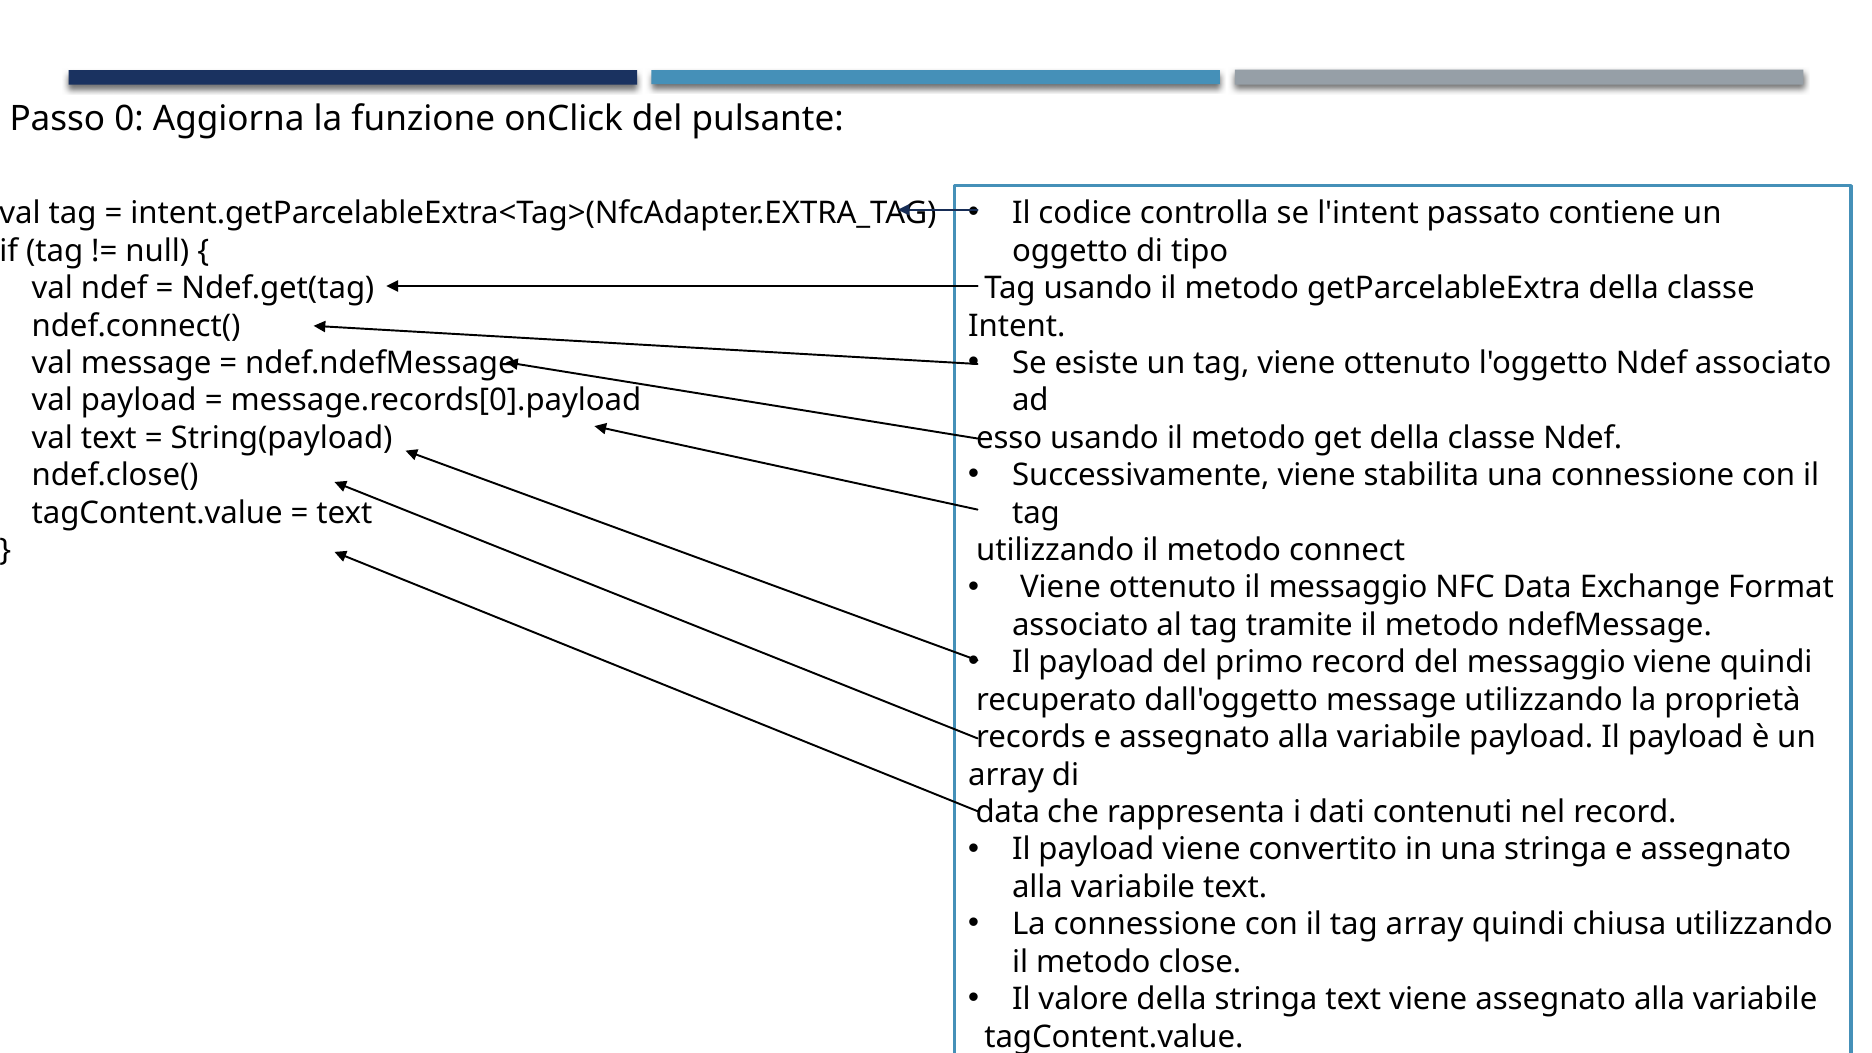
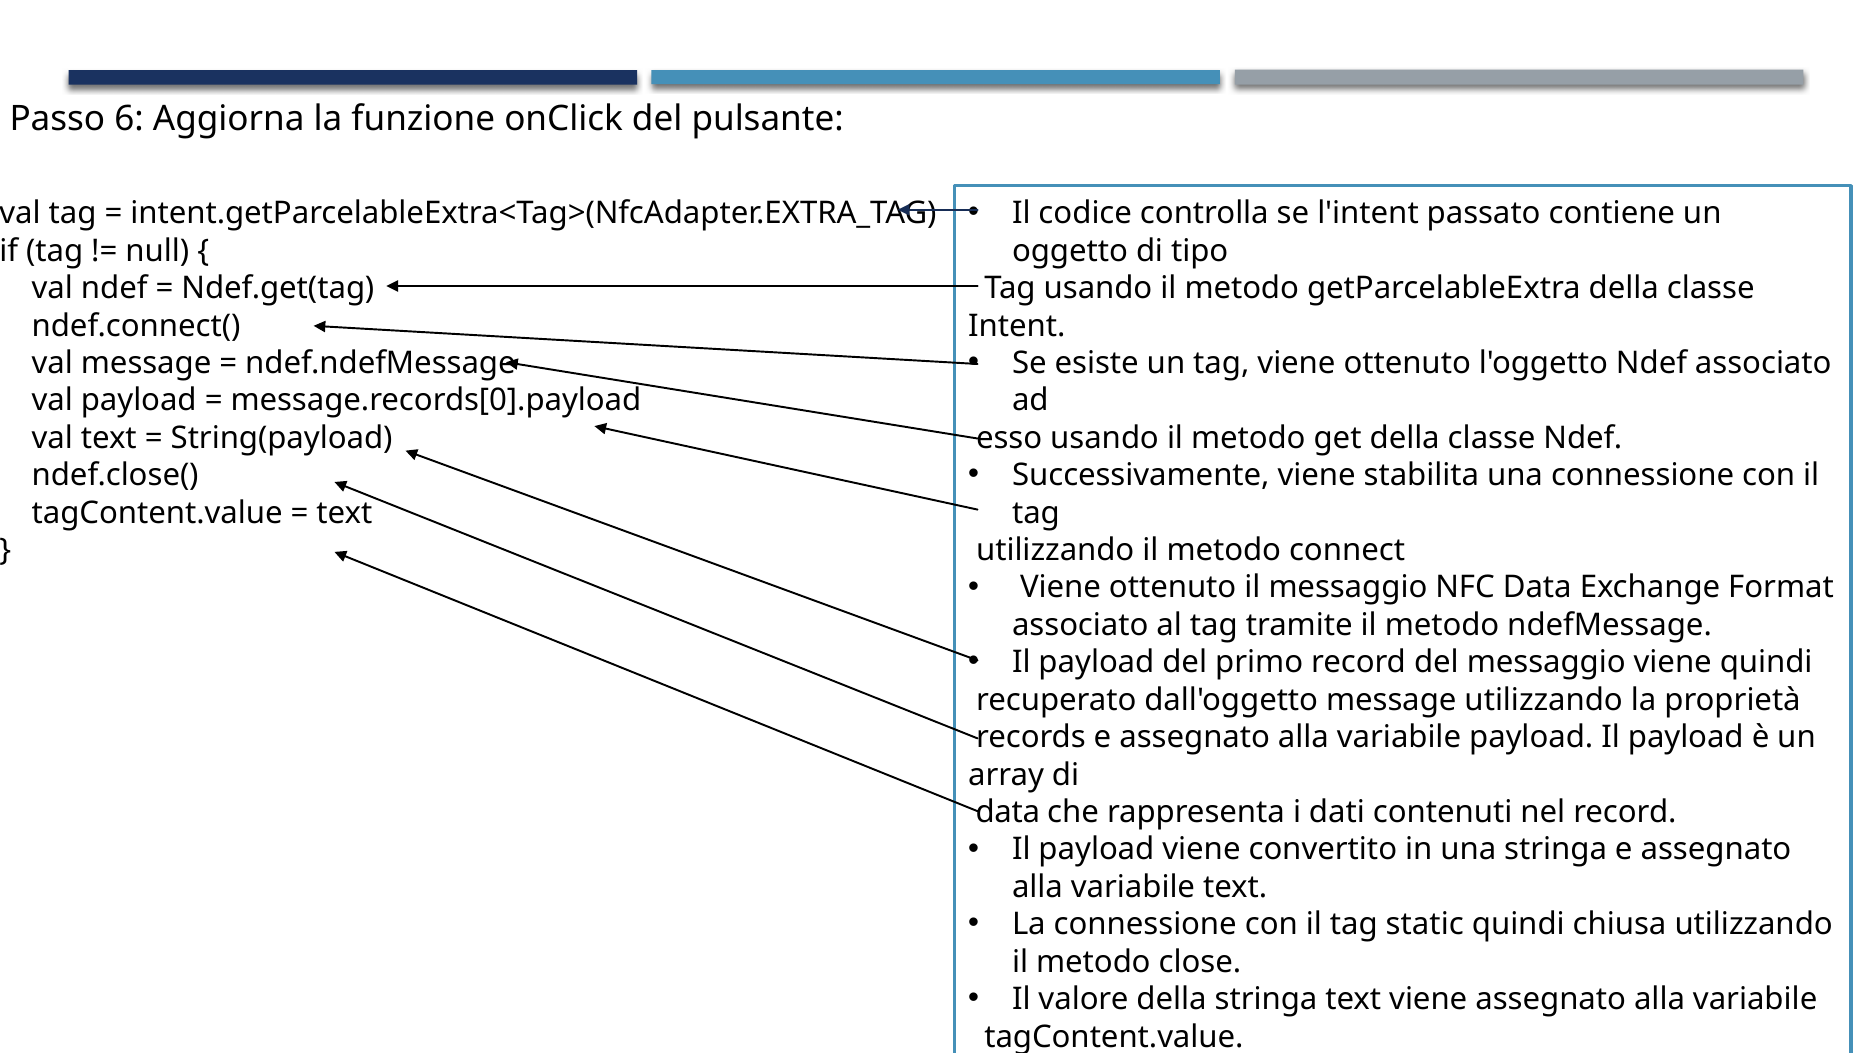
0: 0 -> 6
tag array: array -> static
